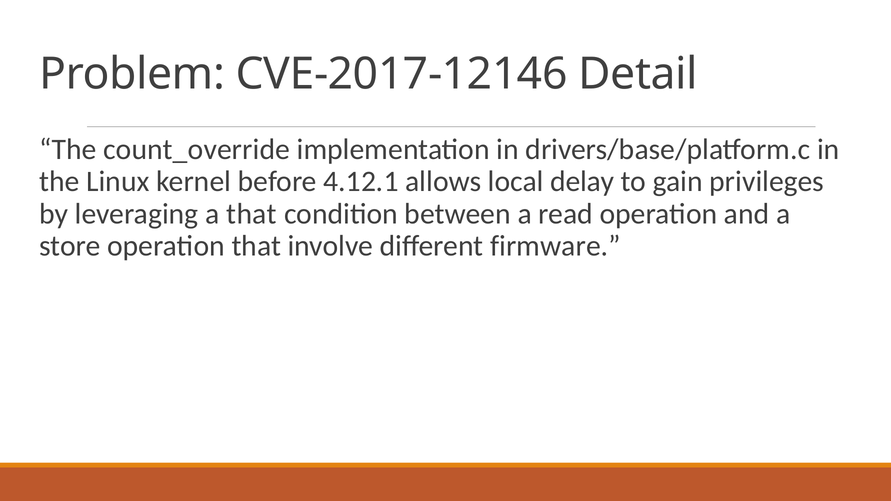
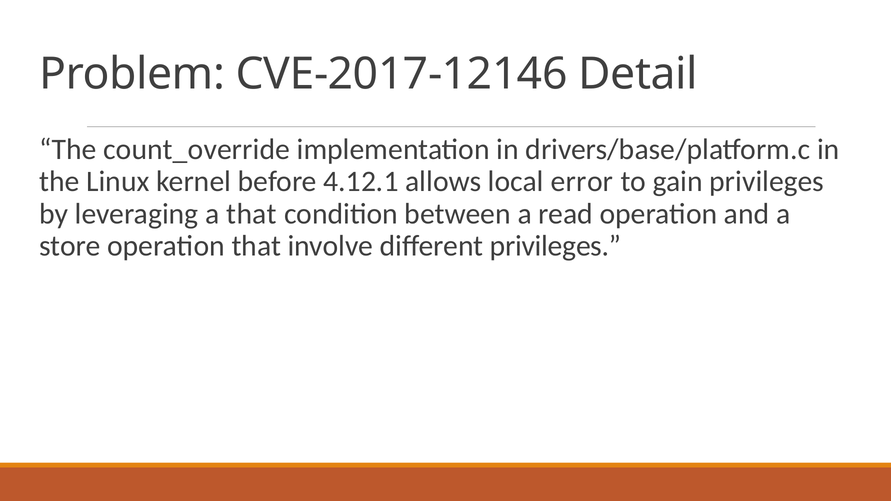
delay: delay -> error
different firmware: firmware -> privileges
